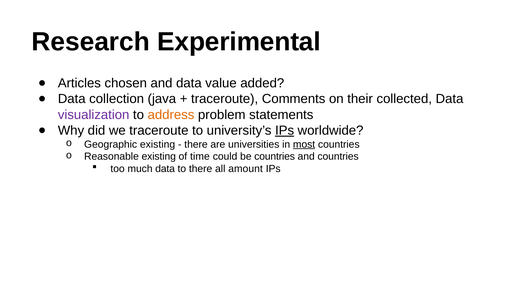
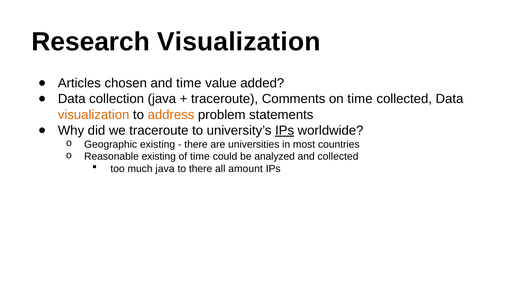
Research Experimental: Experimental -> Visualization
and data: data -> time
on their: their -> time
visualization at (94, 115) colour: purple -> orange
most underline: present -> none
be countries: countries -> analyzed
and countries: countries -> collected
much data: data -> java
